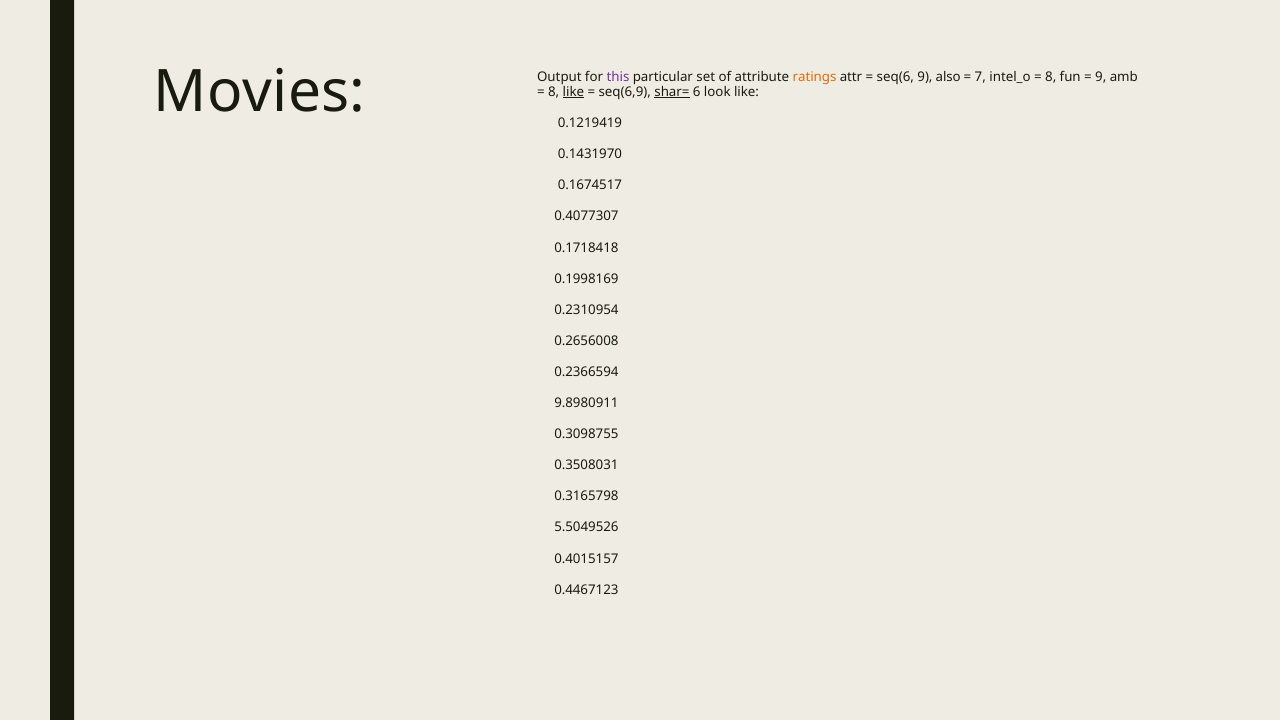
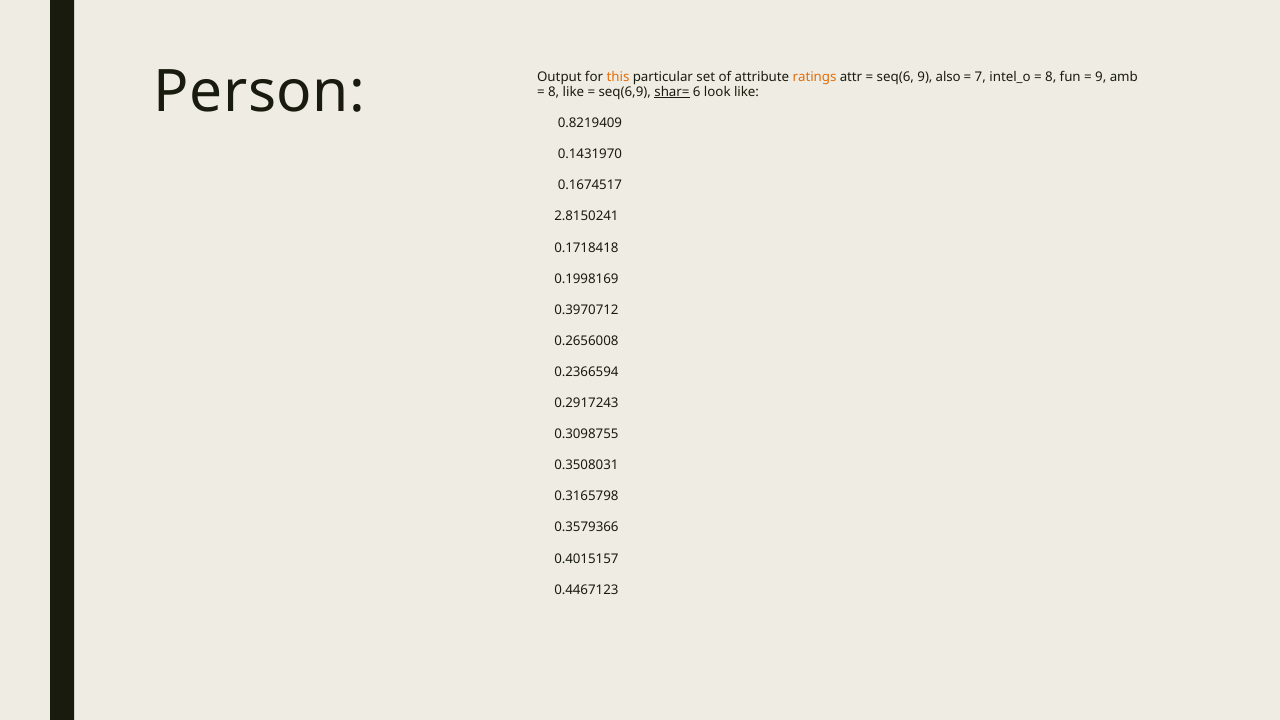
Movies: Movies -> Person
this colour: purple -> orange
like at (573, 92) underline: present -> none
0.1219419: 0.1219419 -> 0.8219409
0.4077307: 0.4077307 -> 2.8150241
0.2310954: 0.2310954 -> 0.3970712
9.8980911: 9.8980911 -> 0.2917243
5.5049526: 5.5049526 -> 0.3579366
